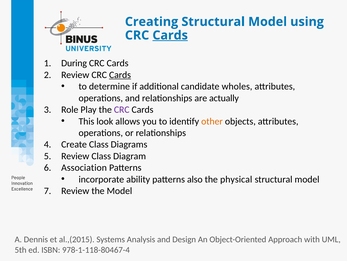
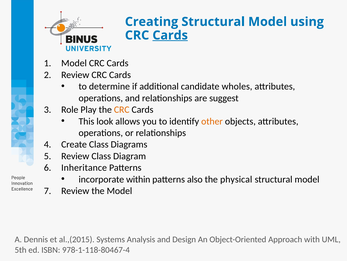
During at (74, 63): During -> Model
Cards at (120, 75) underline: present -> none
actually: actually -> suggest
CRC at (122, 109) colour: purple -> orange
Association: Association -> Inheritance
ability: ability -> within
